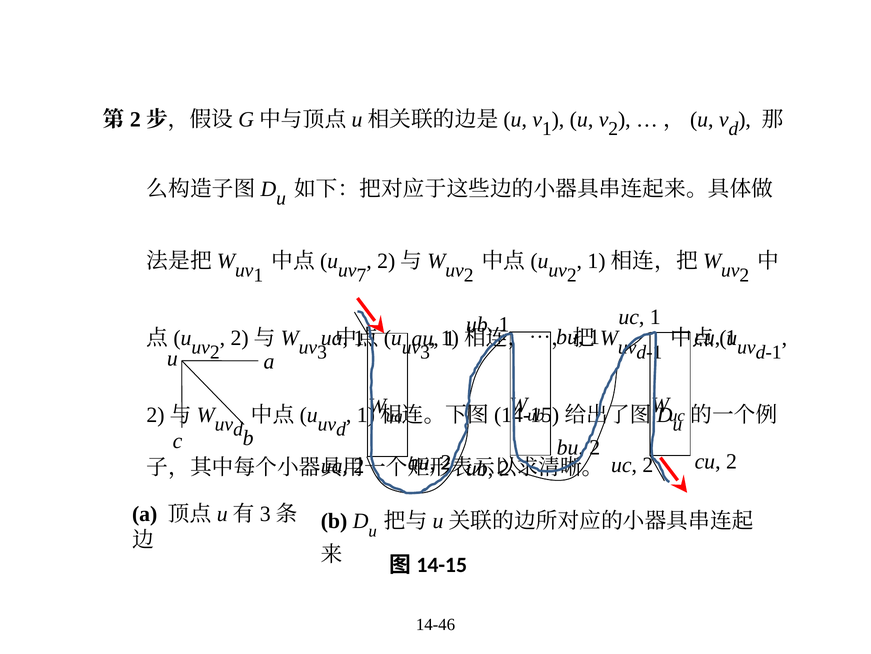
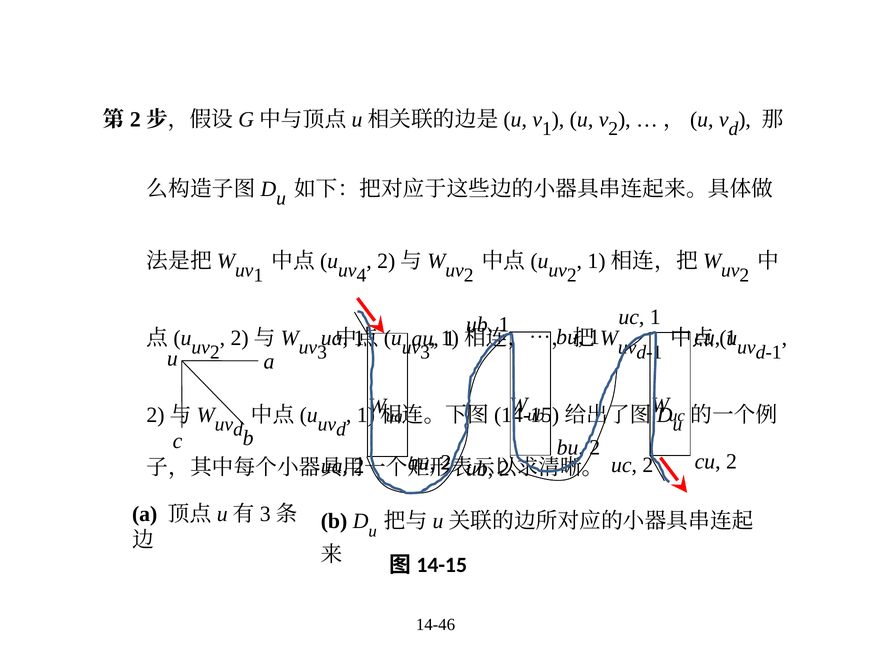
7: 7 -> 4
